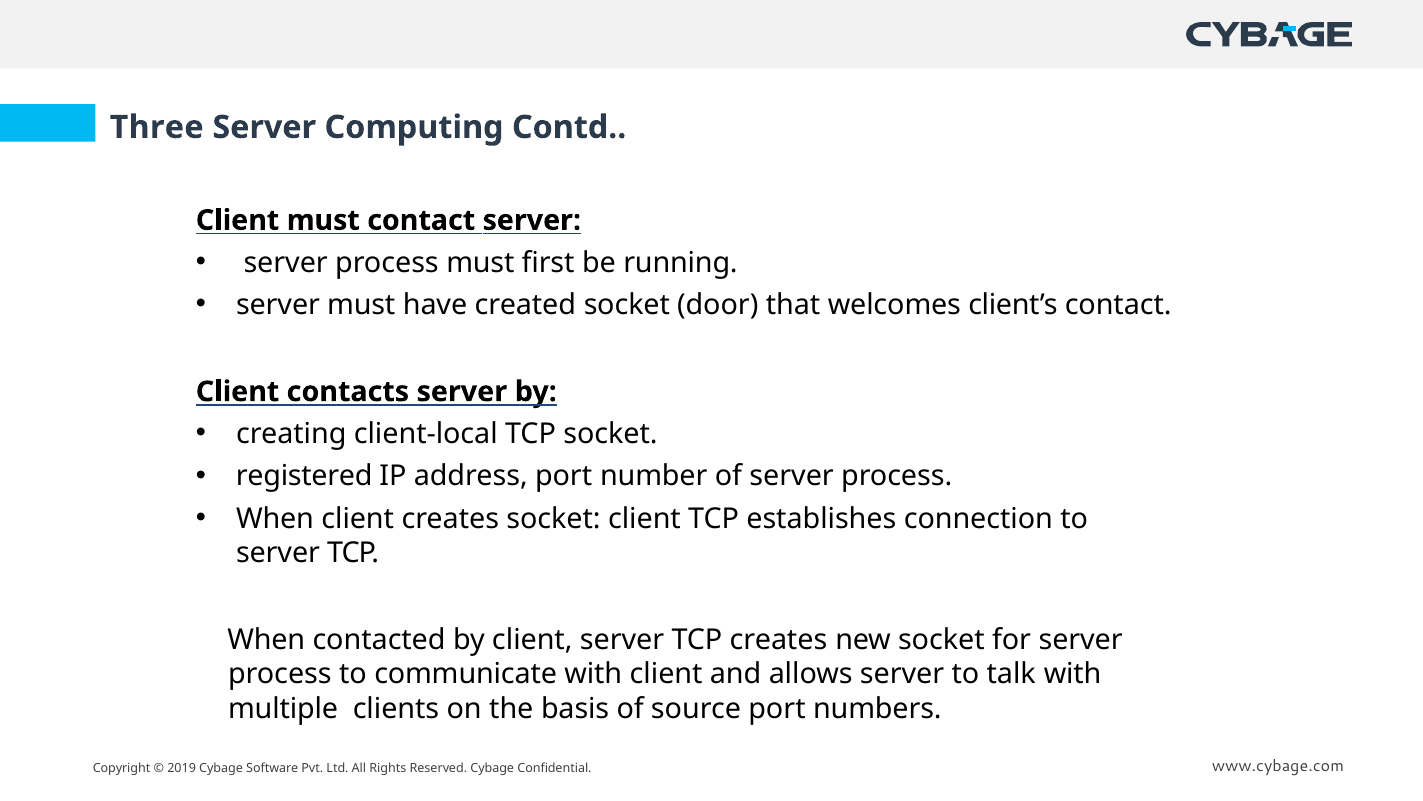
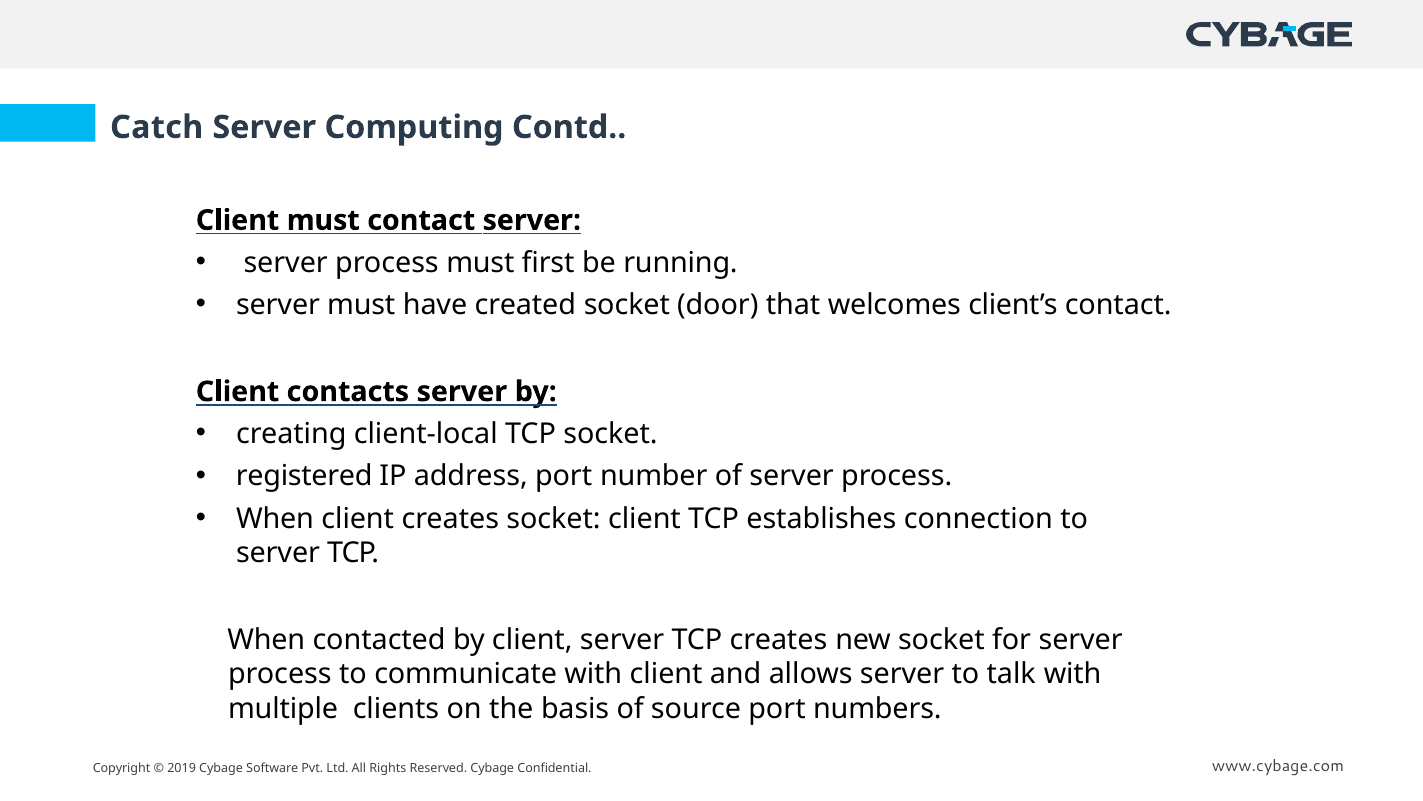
Three: Three -> Catch
